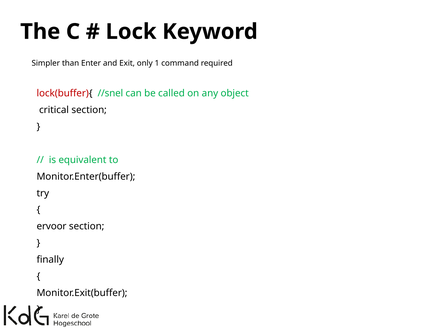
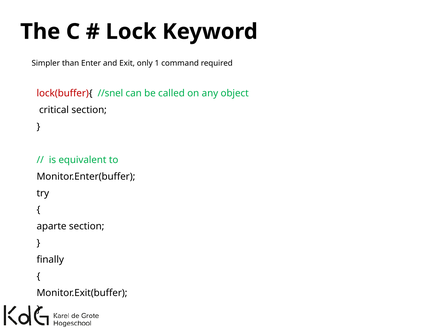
ervoor: ervoor -> aparte
